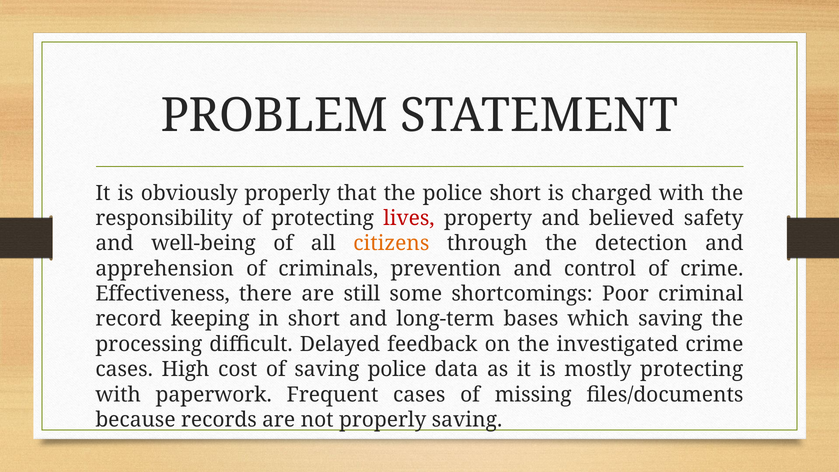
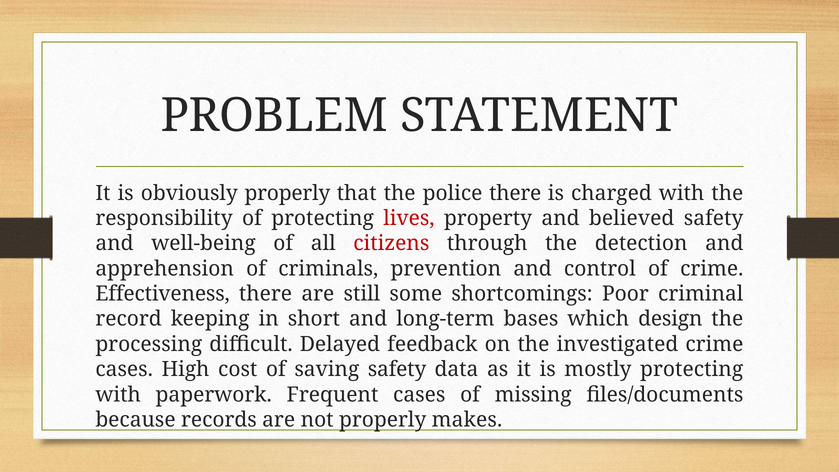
police short: short -> there
citizens colour: orange -> red
which saving: saving -> design
saving police: police -> safety
properly saving: saving -> makes
